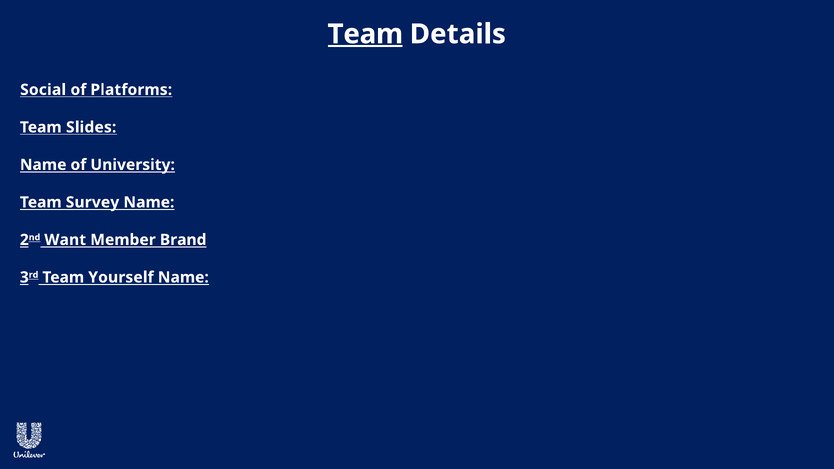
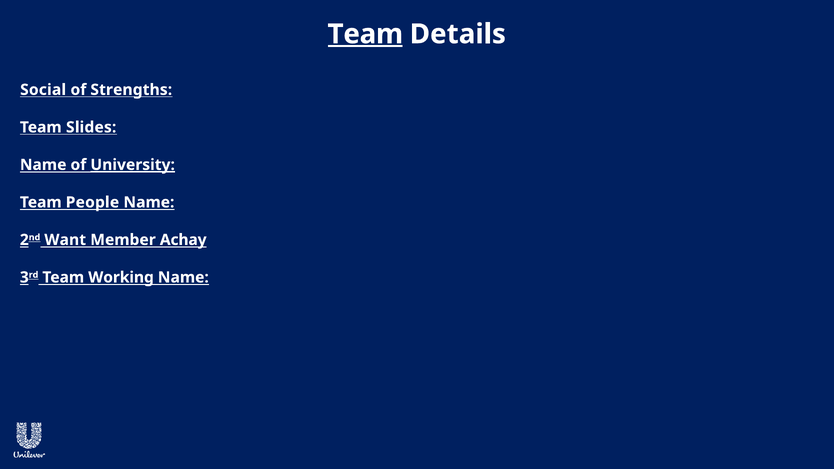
Platforms: Platforms -> Strengths
University underline: none -> present
Survey: Survey -> People
Brand: Brand -> Achay
Yourself: Yourself -> Working
